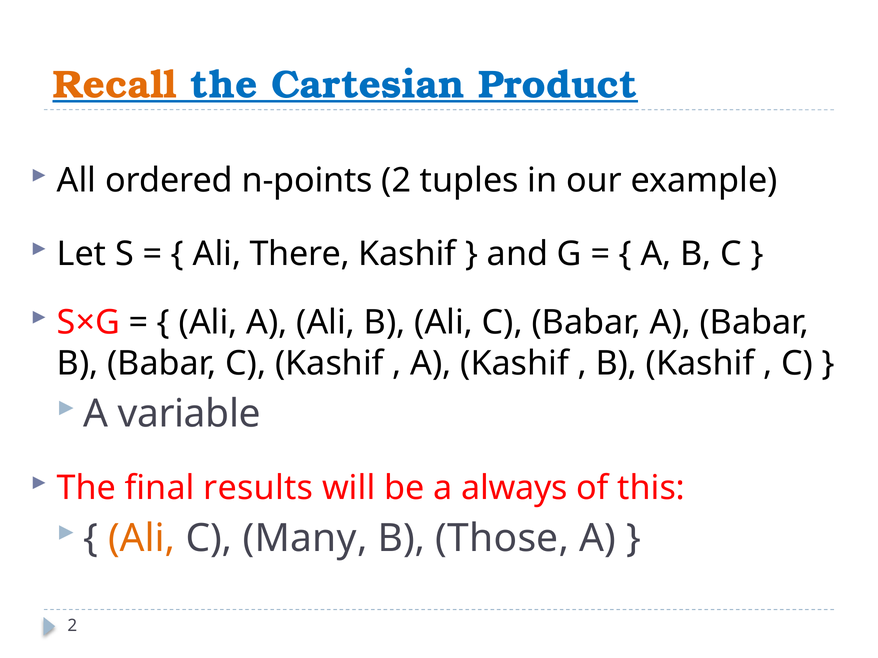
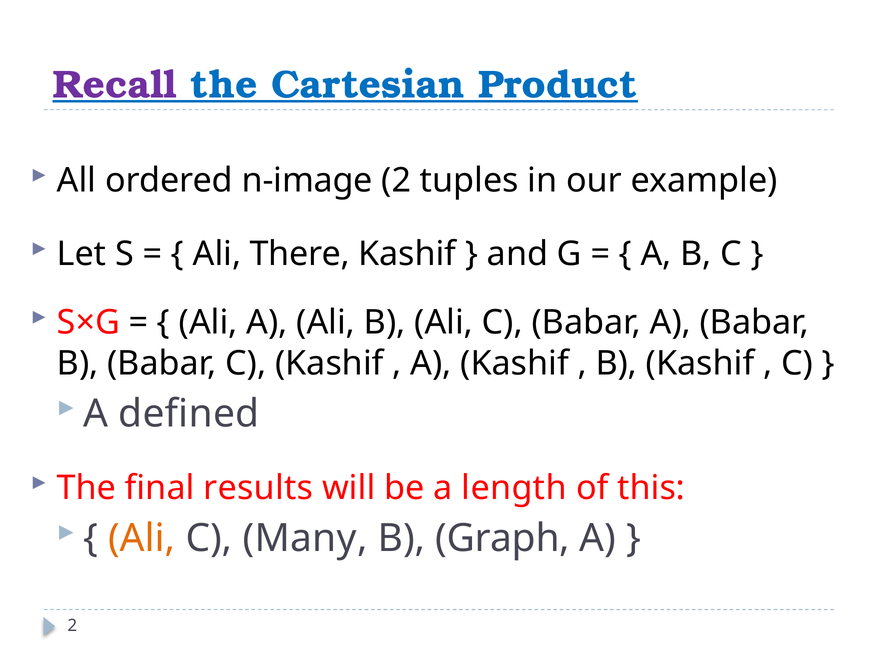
Recall colour: orange -> purple
n-points: n-points -> n-image
variable: variable -> defined
always: always -> length
Those: Those -> Graph
